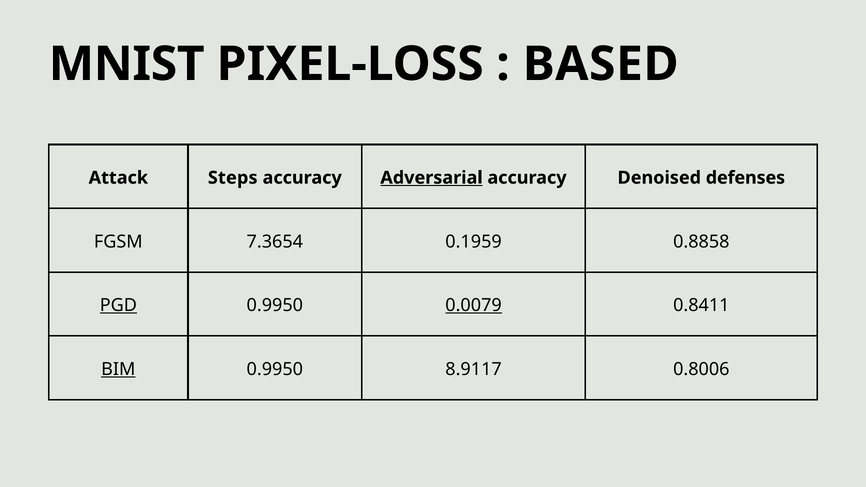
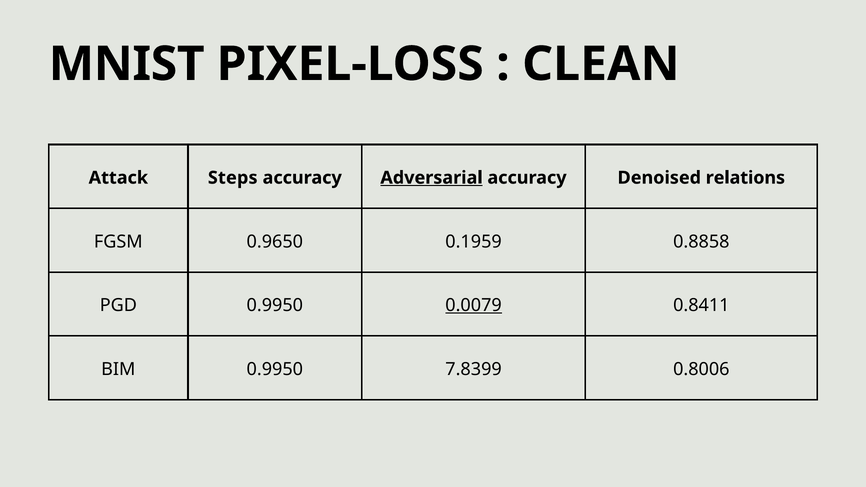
BASED: BASED -> CLEAN
defenses: defenses -> relations
7.3654: 7.3654 -> 0.9650
PGD underline: present -> none
BIM underline: present -> none
8.9117: 8.9117 -> 7.8399
